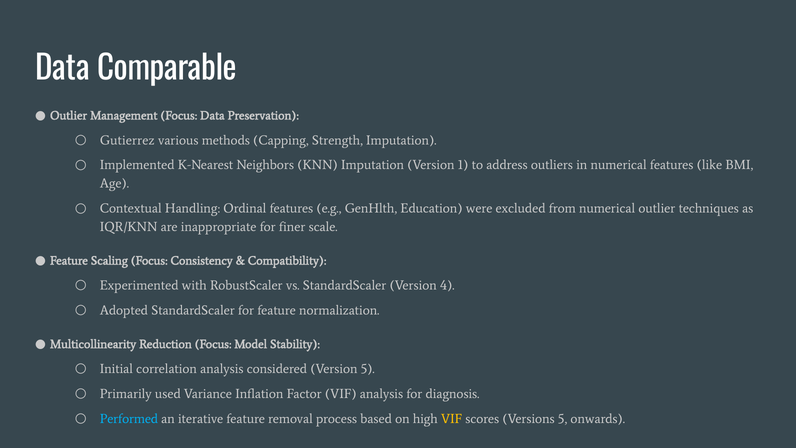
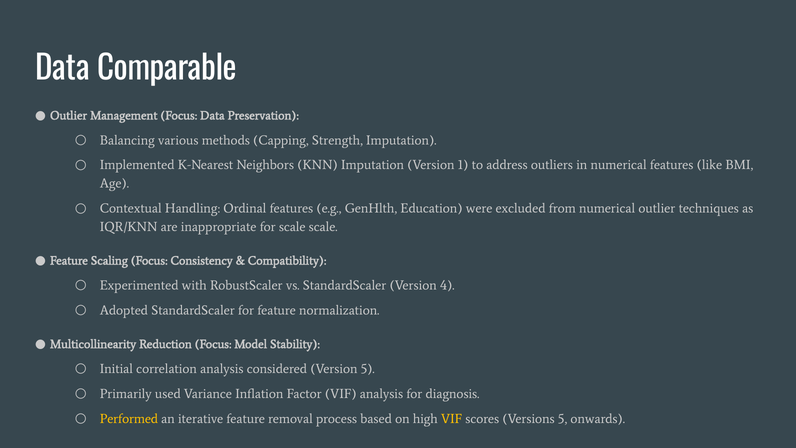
Gutierrez: Gutierrez -> Balancing
for finer: finer -> scale
Performed colour: light blue -> yellow
